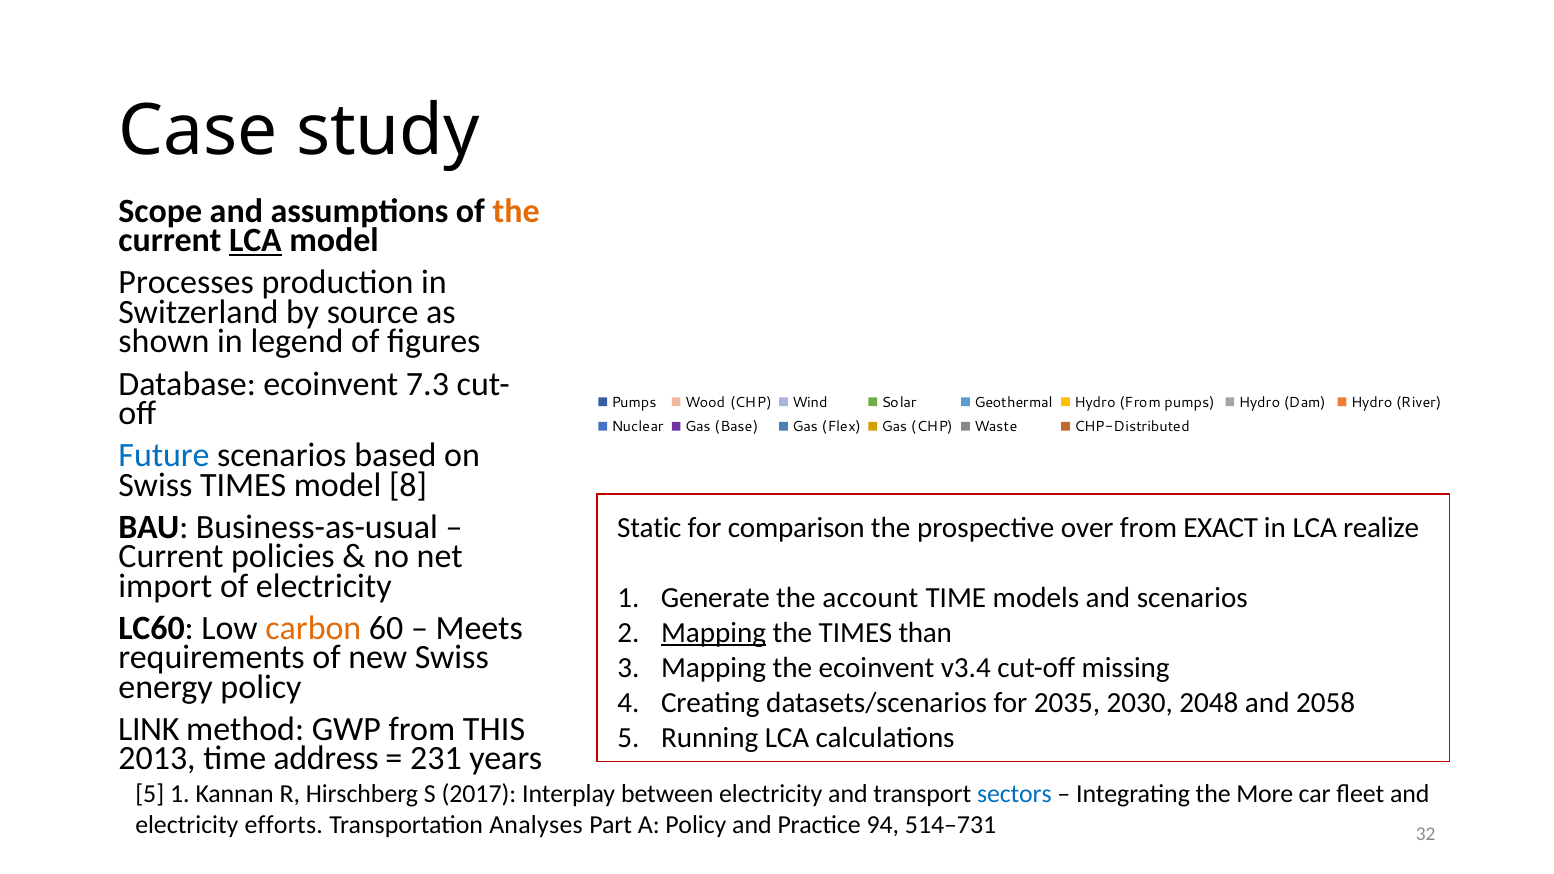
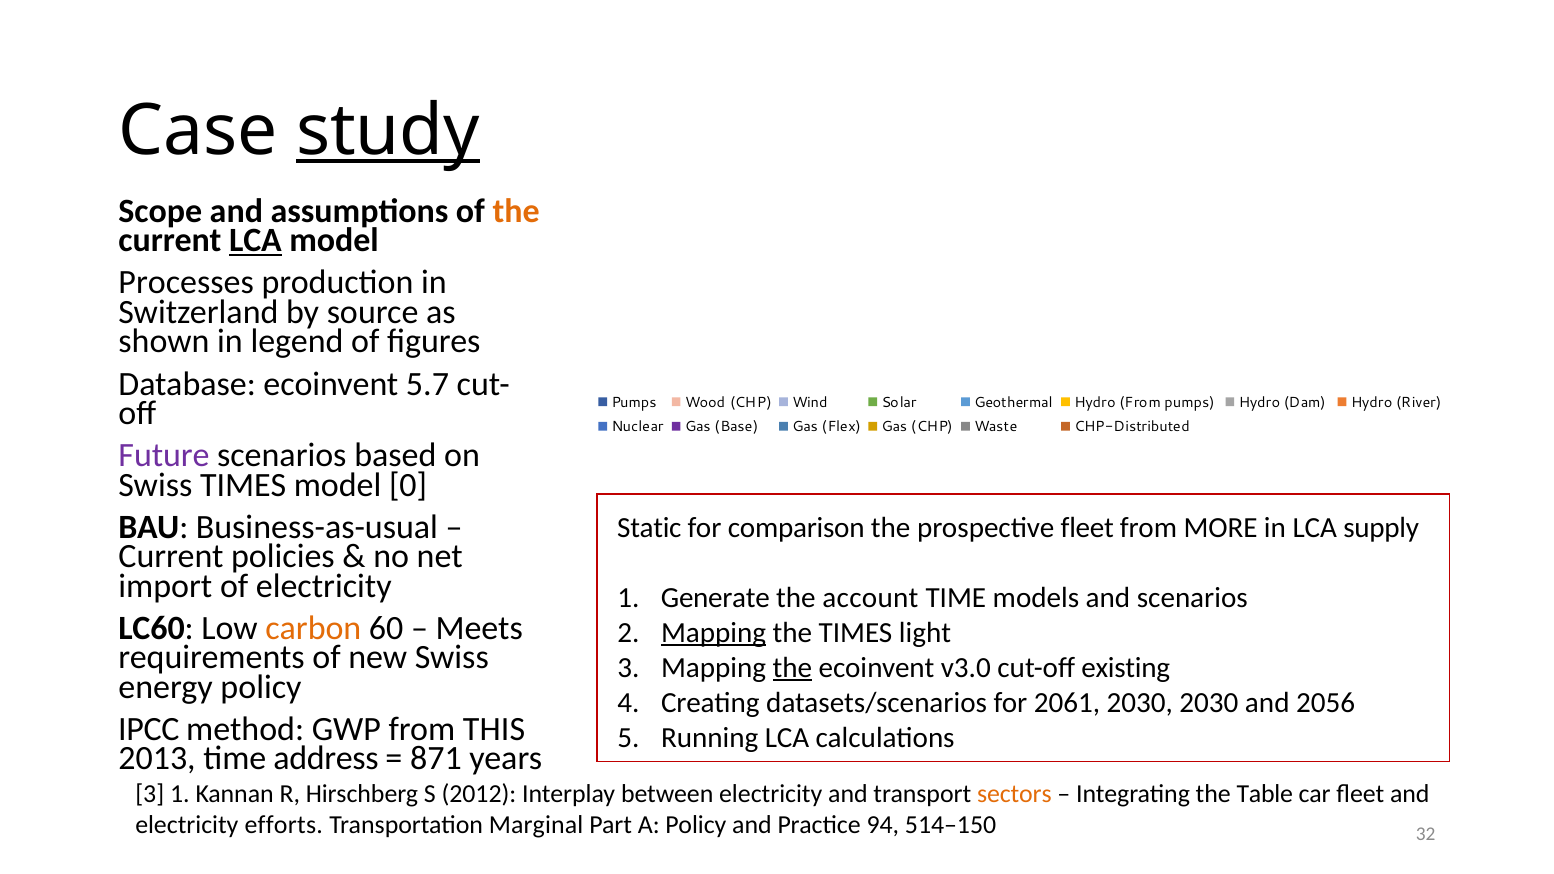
study underline: none -> present
7.3: 7.3 -> 5.7
Future colour: blue -> purple
8: 8 -> 0
prospective over: over -> fleet
EXACT: EXACT -> MORE
realize: realize -> supply
than: than -> light
the at (792, 668) underline: none -> present
v3.4: v3.4 -> v3.0
missing: missing -> existing
2035: 2035 -> 2061
2030 2048: 2048 -> 2030
2058: 2058 -> 2056
LINK: LINK -> IPCC
231: 231 -> 871
5 at (150, 794): 5 -> 3
2017: 2017 -> 2012
sectors colour: blue -> orange
More: More -> Table
Analyses: Analyses -> Marginal
514–731: 514–731 -> 514–150
